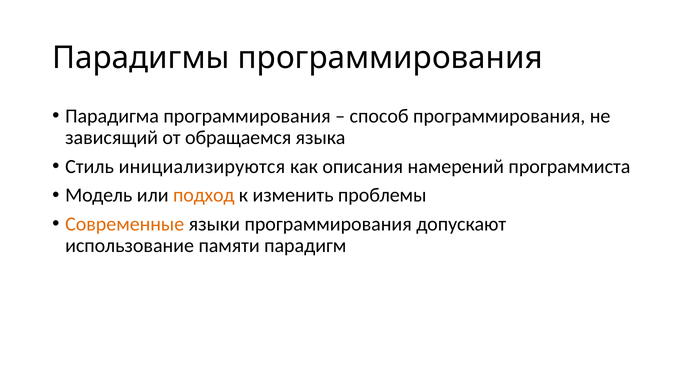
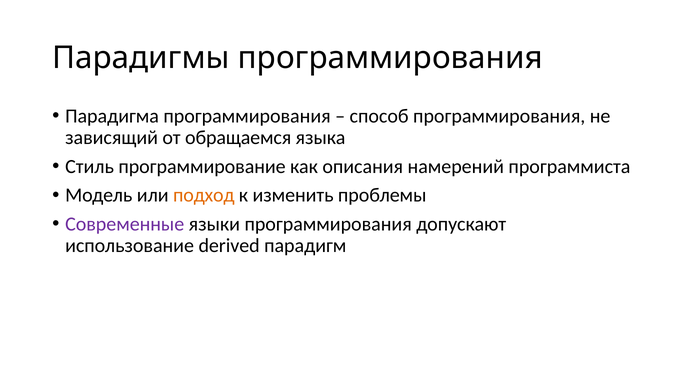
инициализируются: инициализируются -> программирование
Современные colour: orange -> purple
памяти: памяти -> derived
